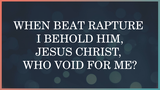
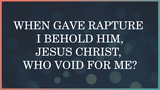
BEAT: BEAT -> GAVE
